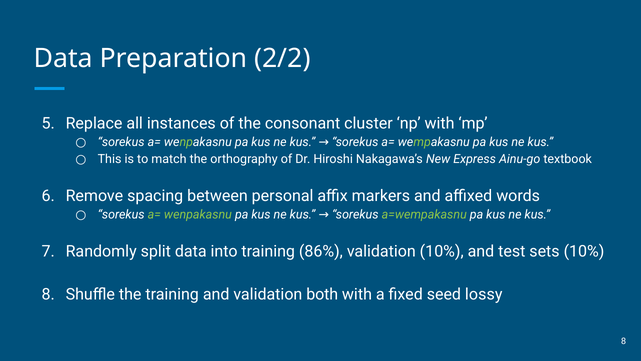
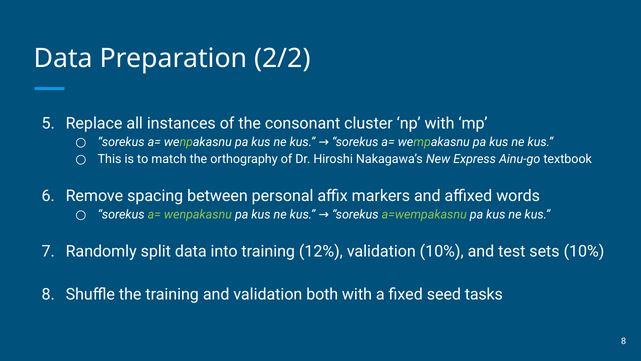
86%: 86% -> 12%
lossy: lossy -> tasks
